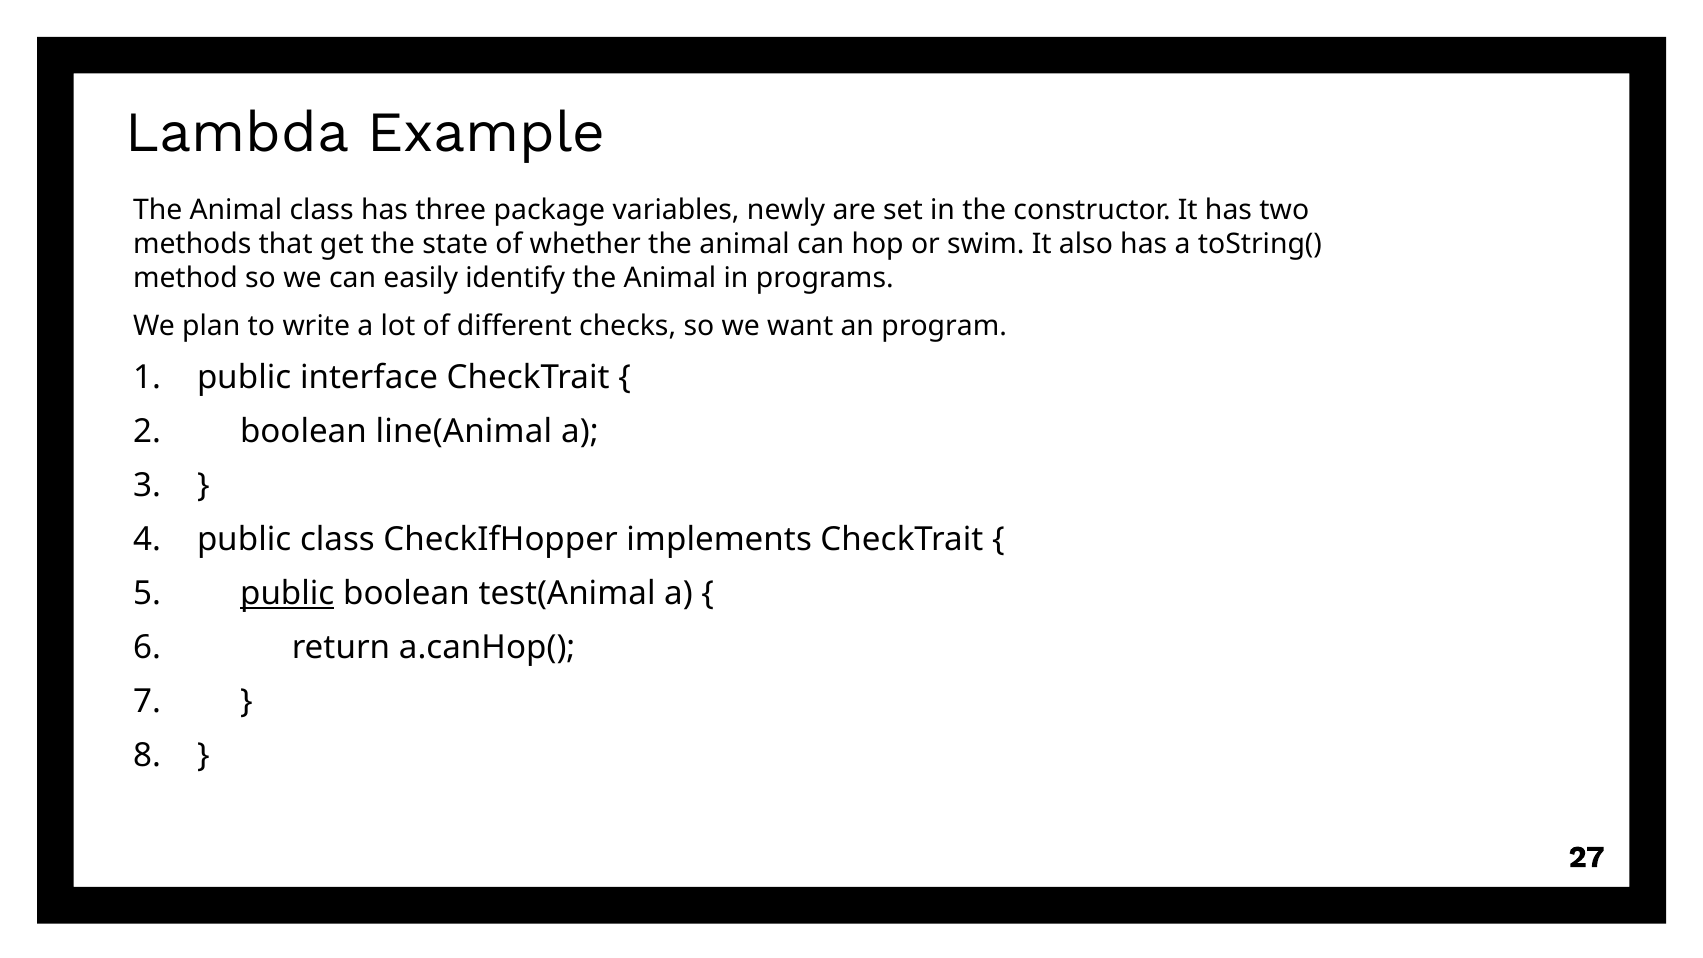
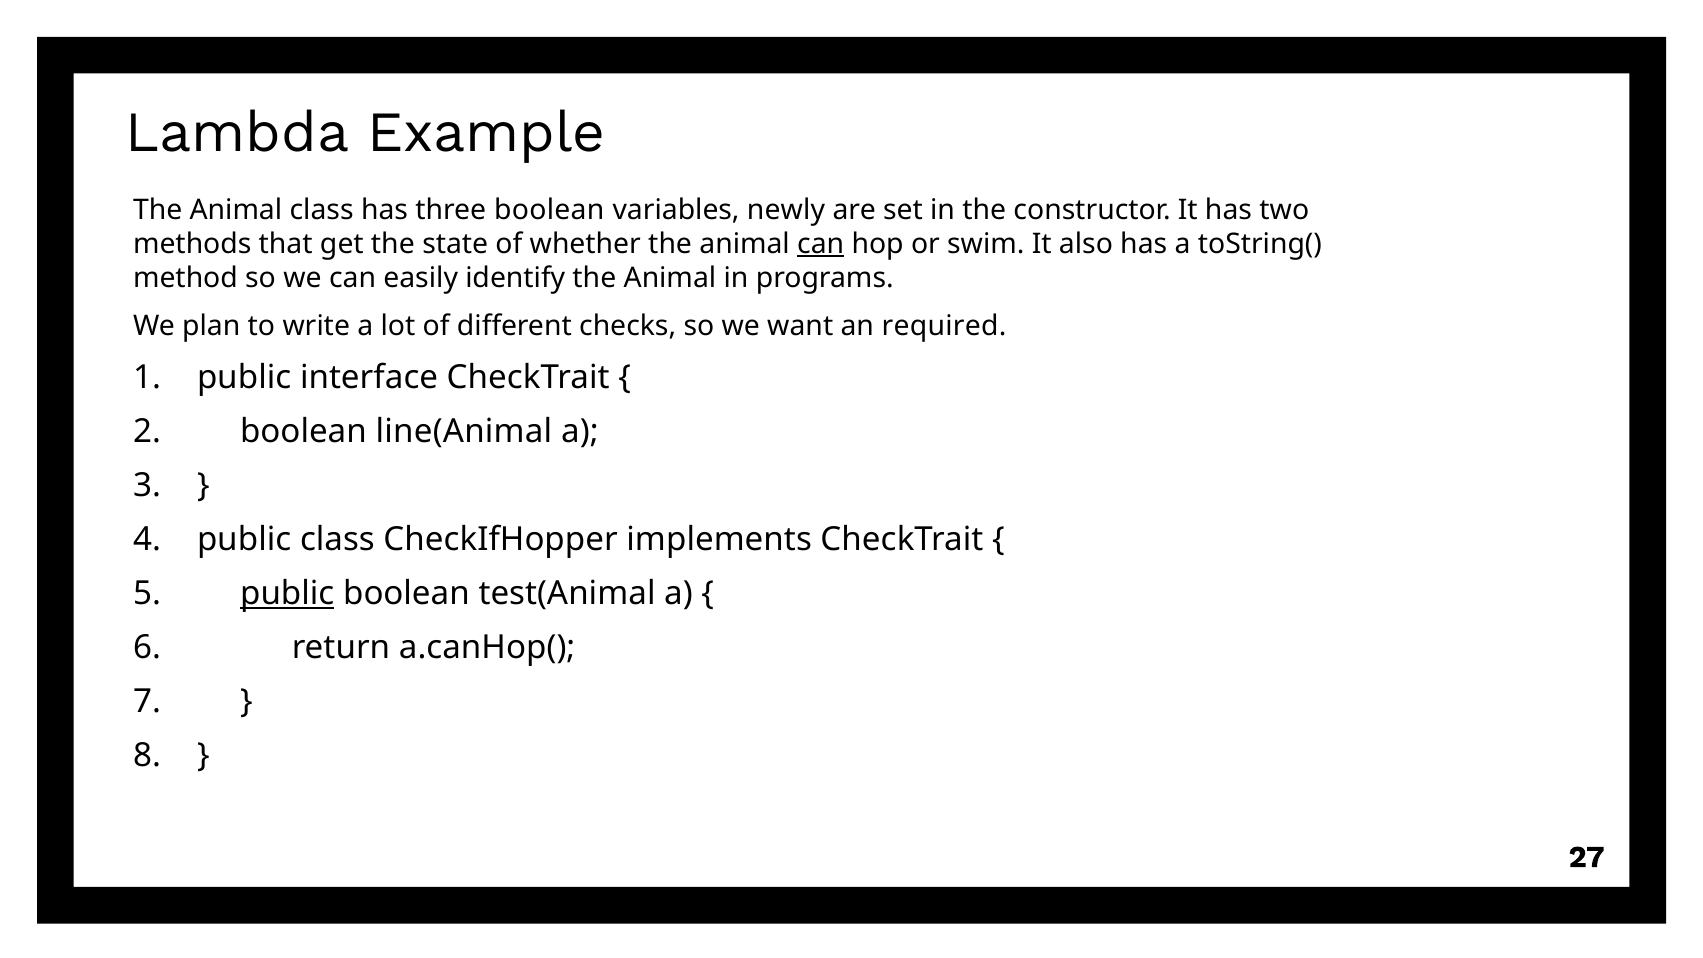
three package: package -> boolean
can at (821, 244) underline: none -> present
program: program -> required
